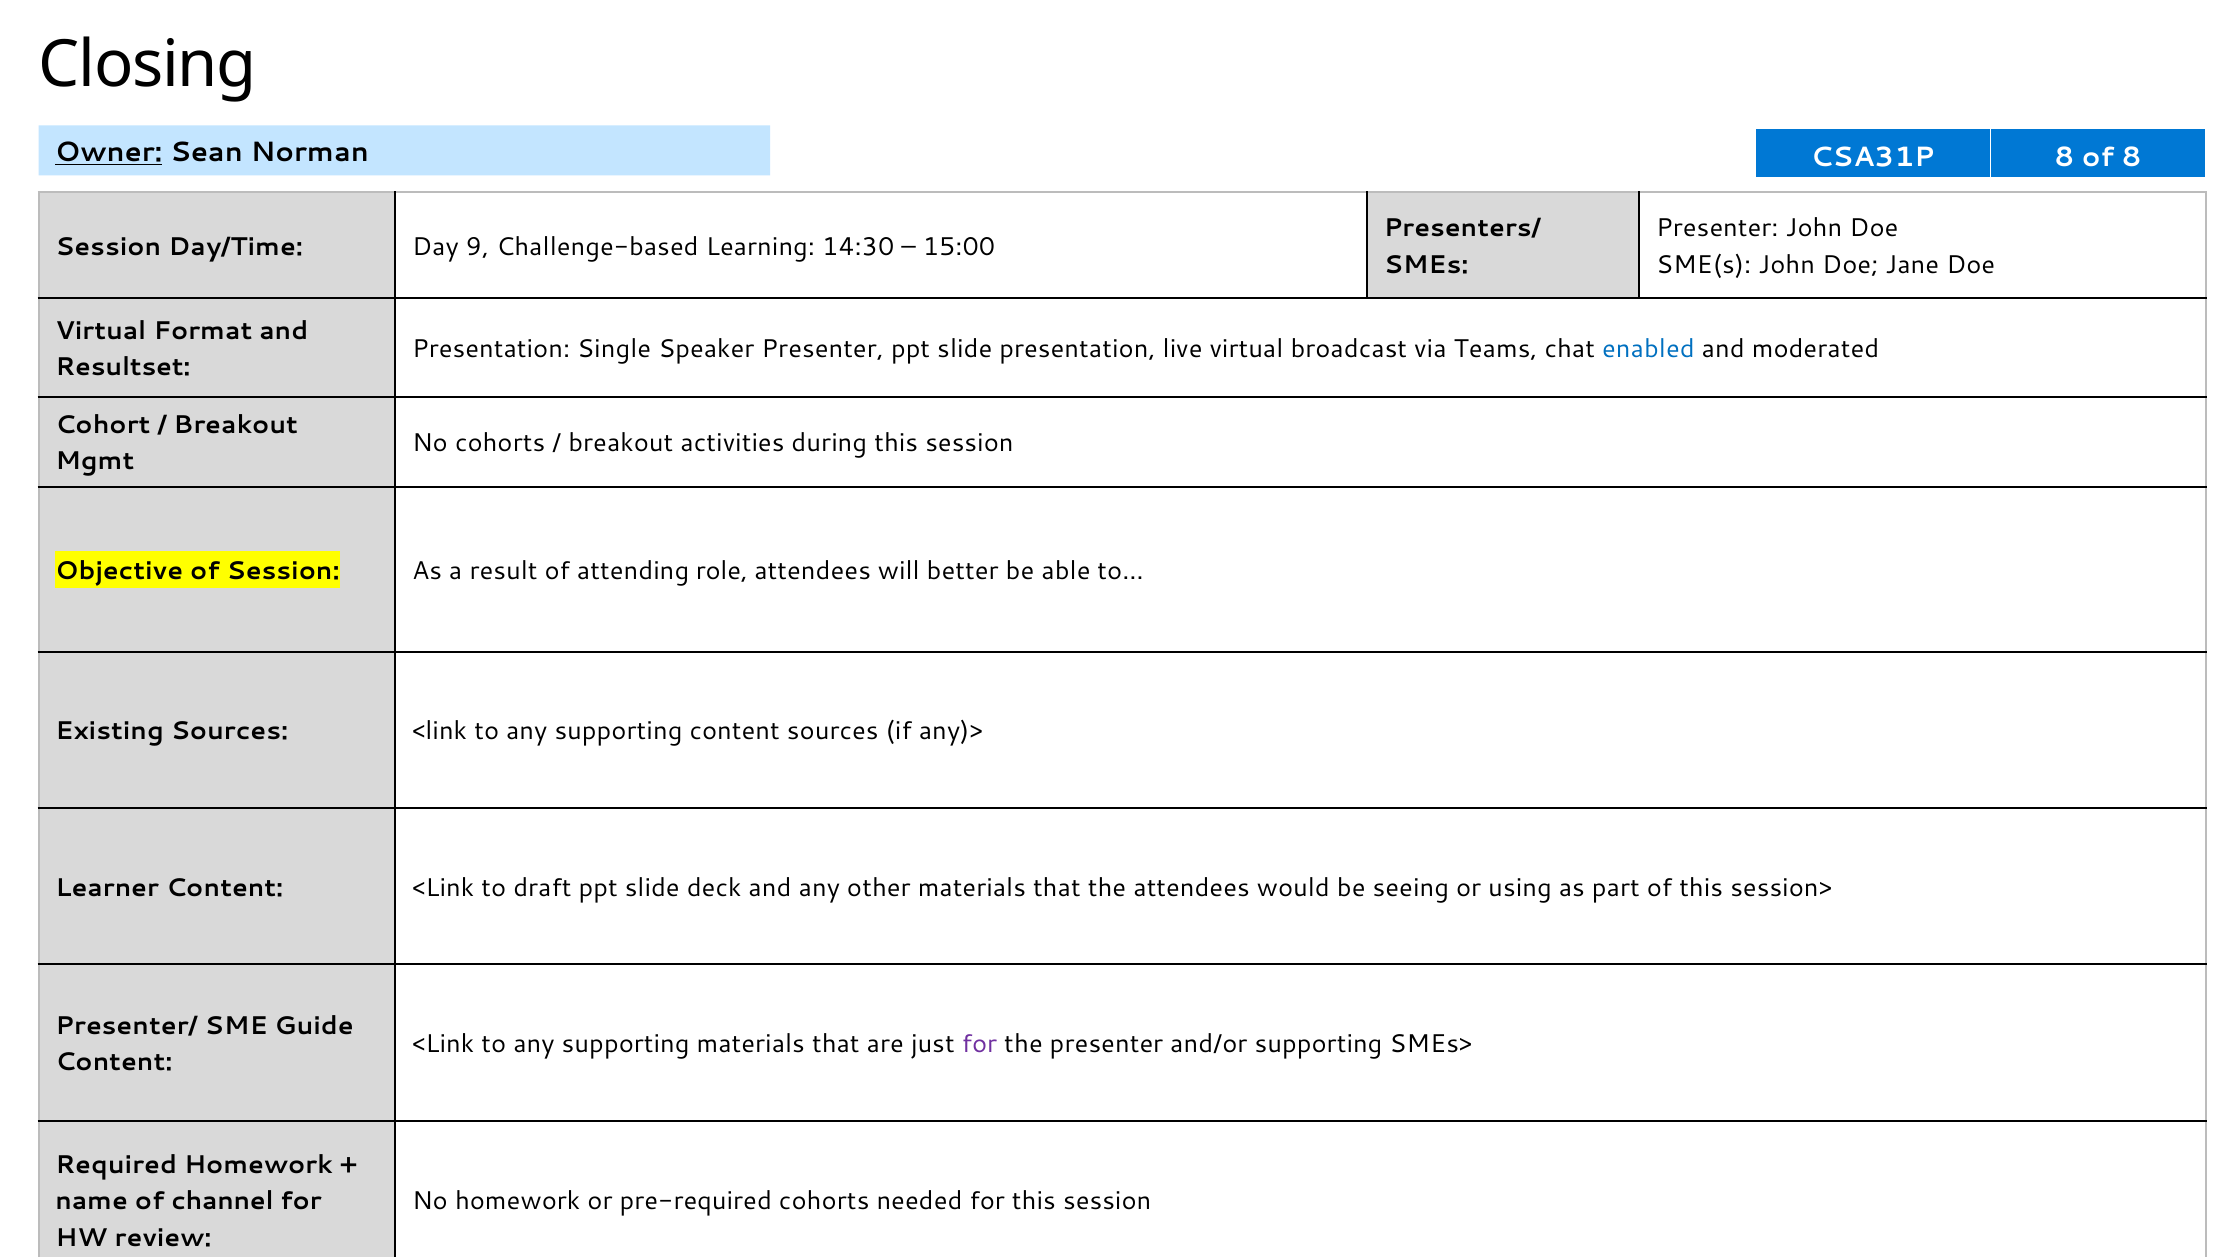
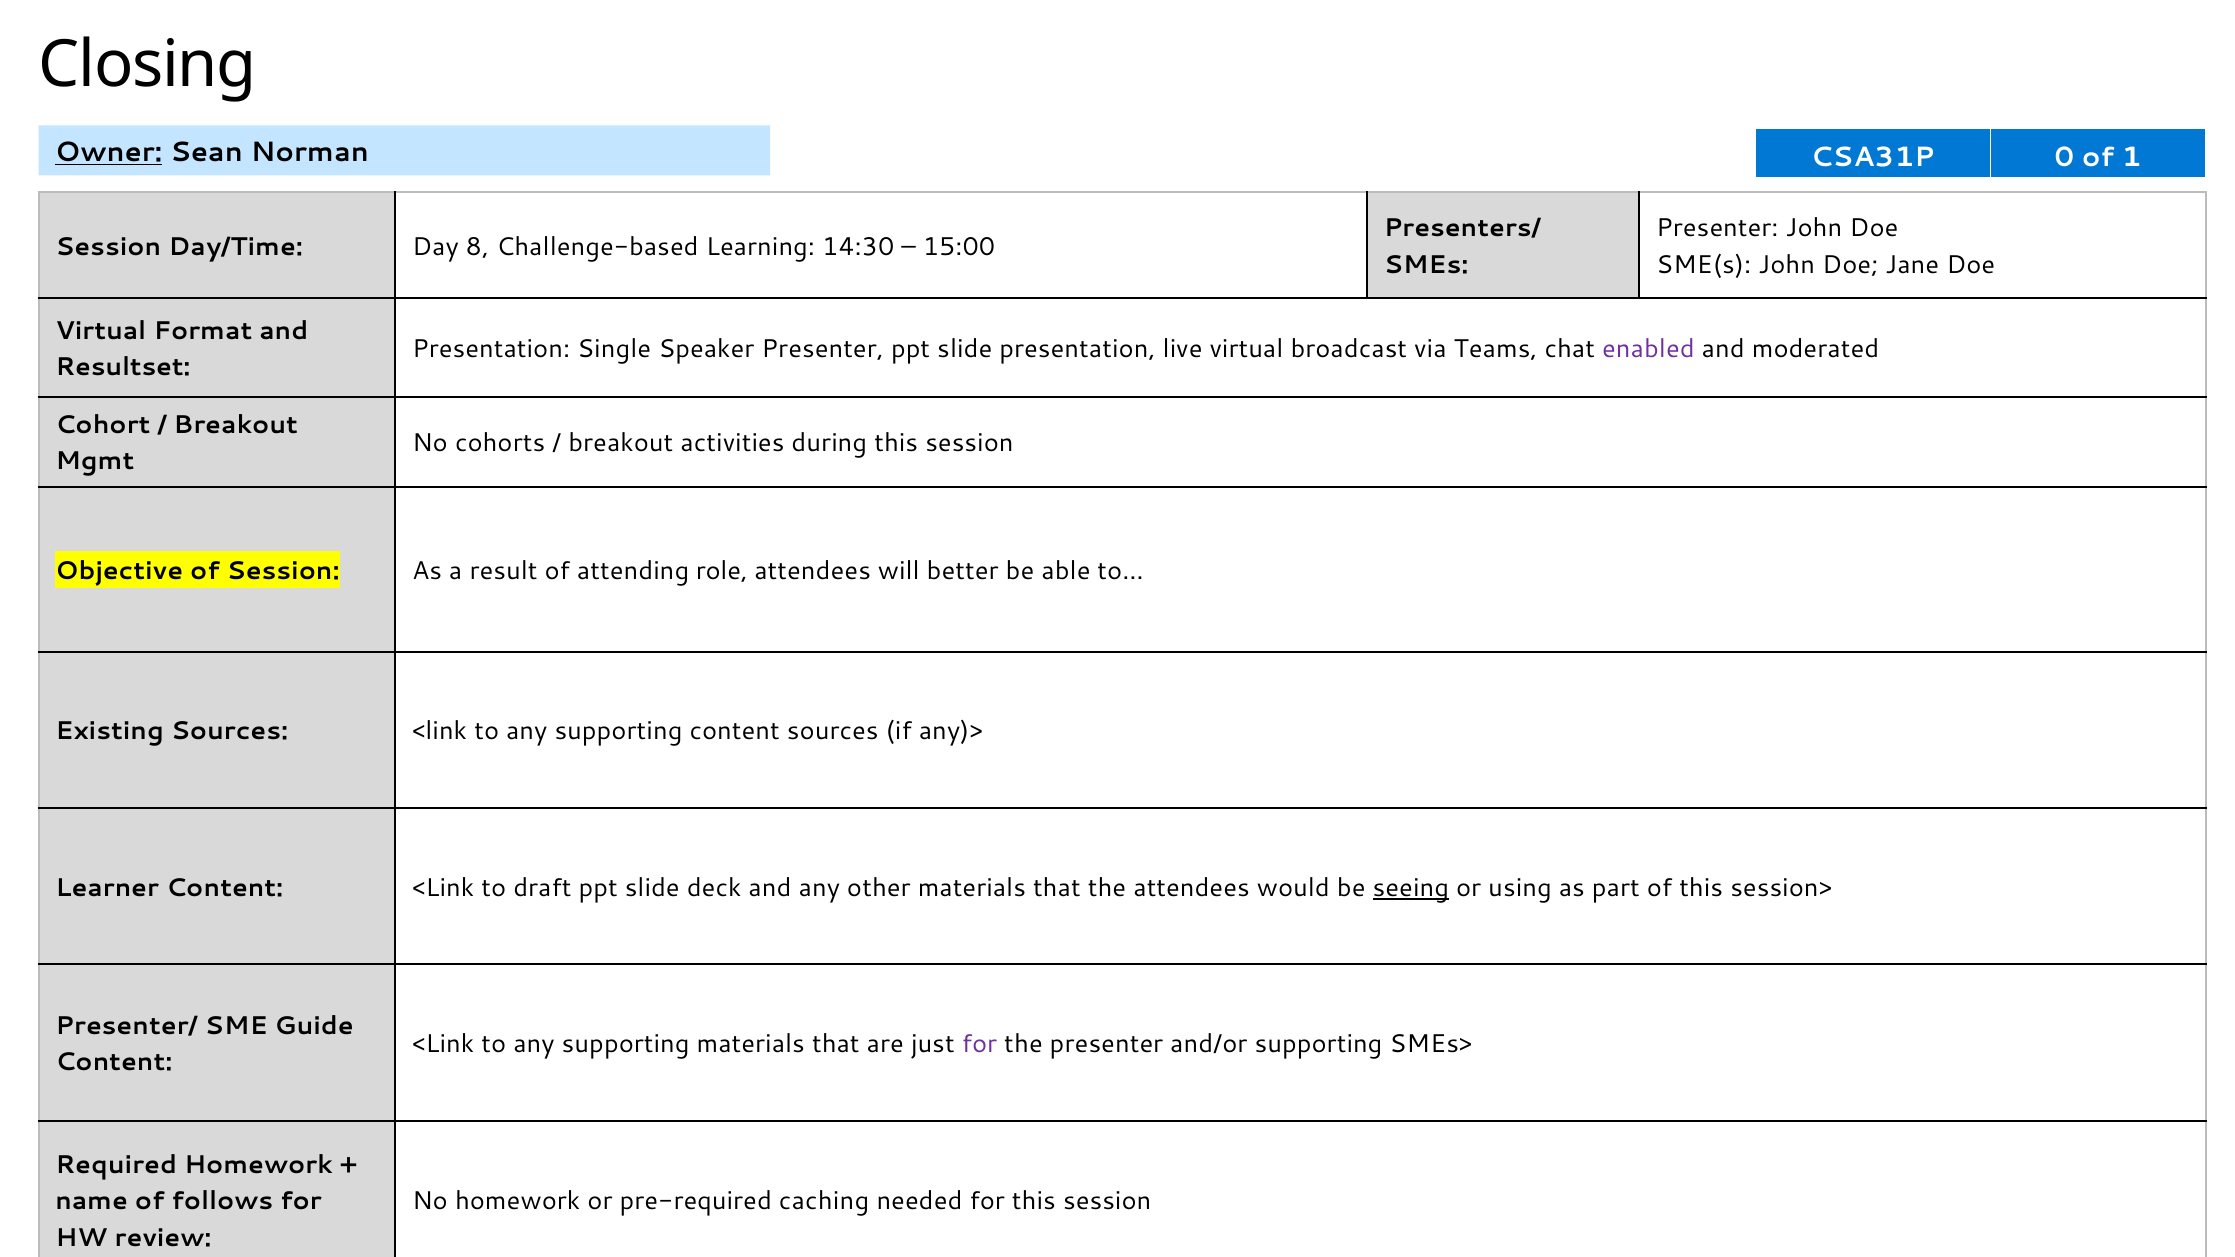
CSA31P 8: 8 -> 0
of 8: 8 -> 1
9: 9 -> 8
enabled colour: blue -> purple
seeing underline: none -> present
channel: channel -> follows
pre-required cohorts: cohorts -> caching
